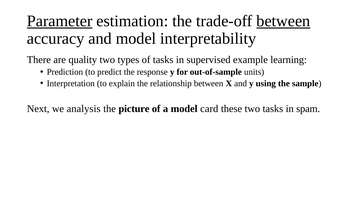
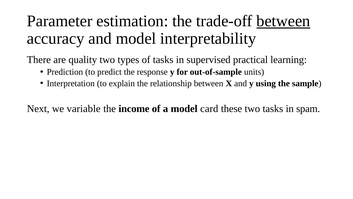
Parameter underline: present -> none
example: example -> practical
analysis: analysis -> variable
picture: picture -> income
